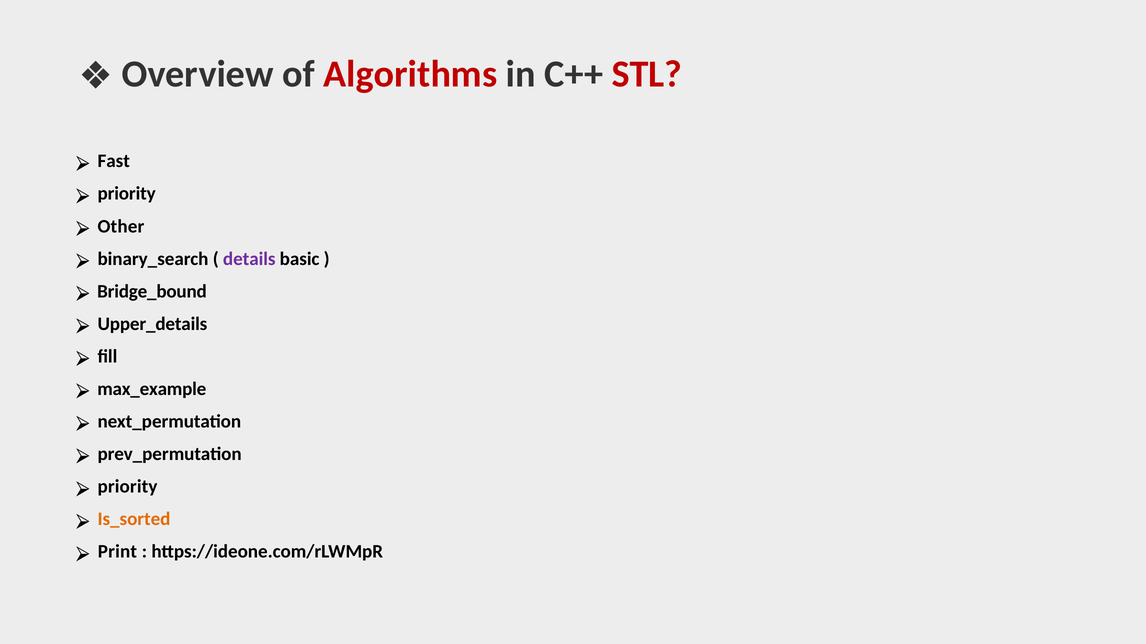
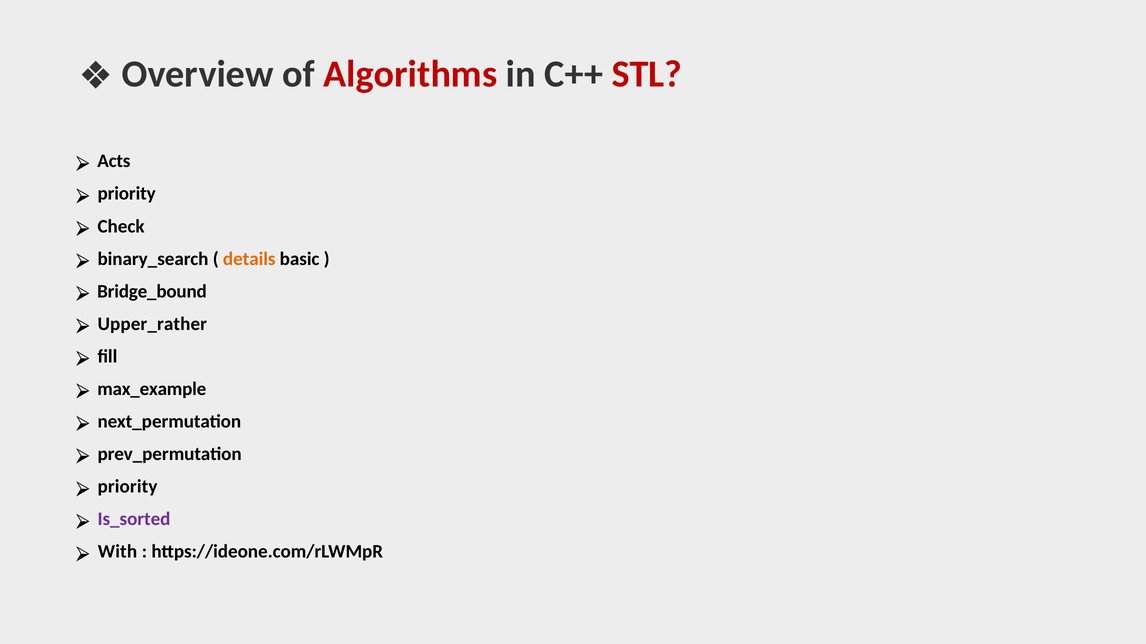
Fast: Fast -> Acts
Other: Other -> Check
details colour: purple -> orange
Upper_details: Upper_details -> Upper_rather
Is_sorted colour: orange -> purple
Print: Print -> With
